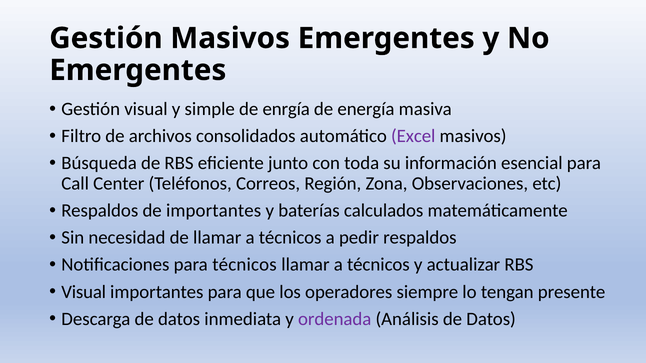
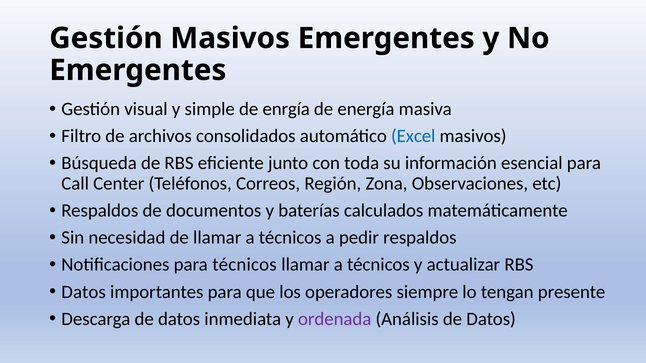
Excel colour: purple -> blue
de importantes: importantes -> documentos
Visual at (84, 292): Visual -> Datos
